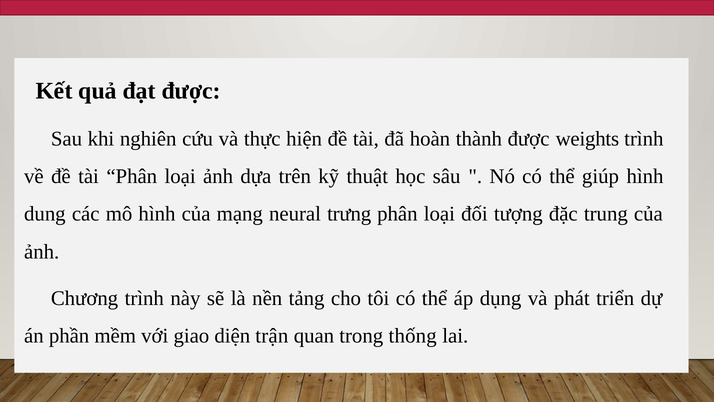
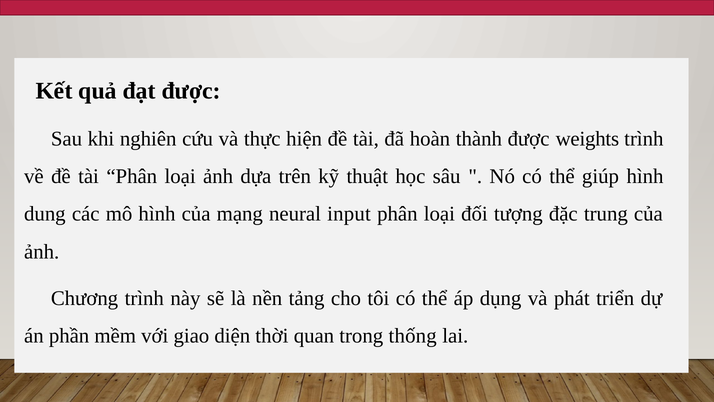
trưng: trưng -> input
trận: trận -> thời
